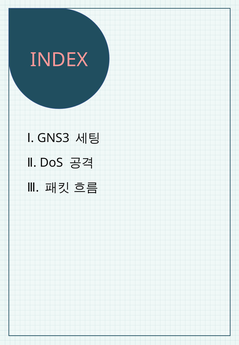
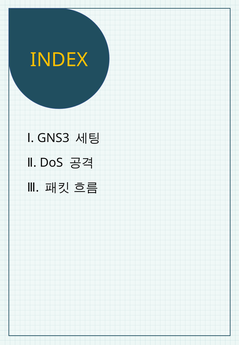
INDEX colour: pink -> yellow
